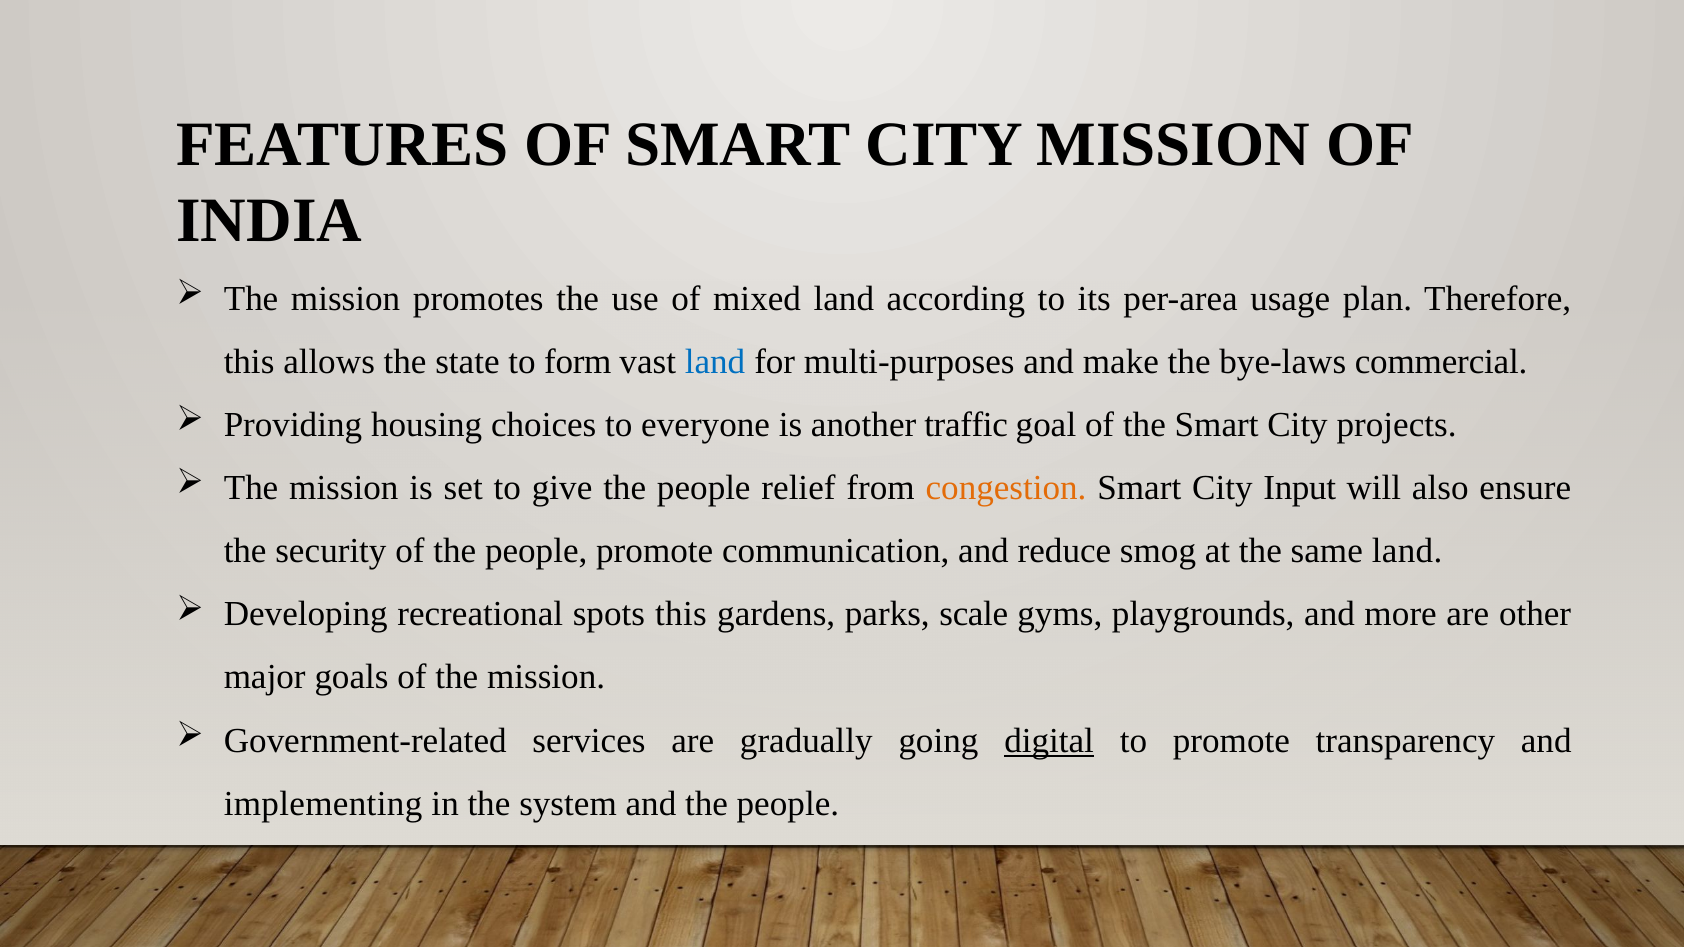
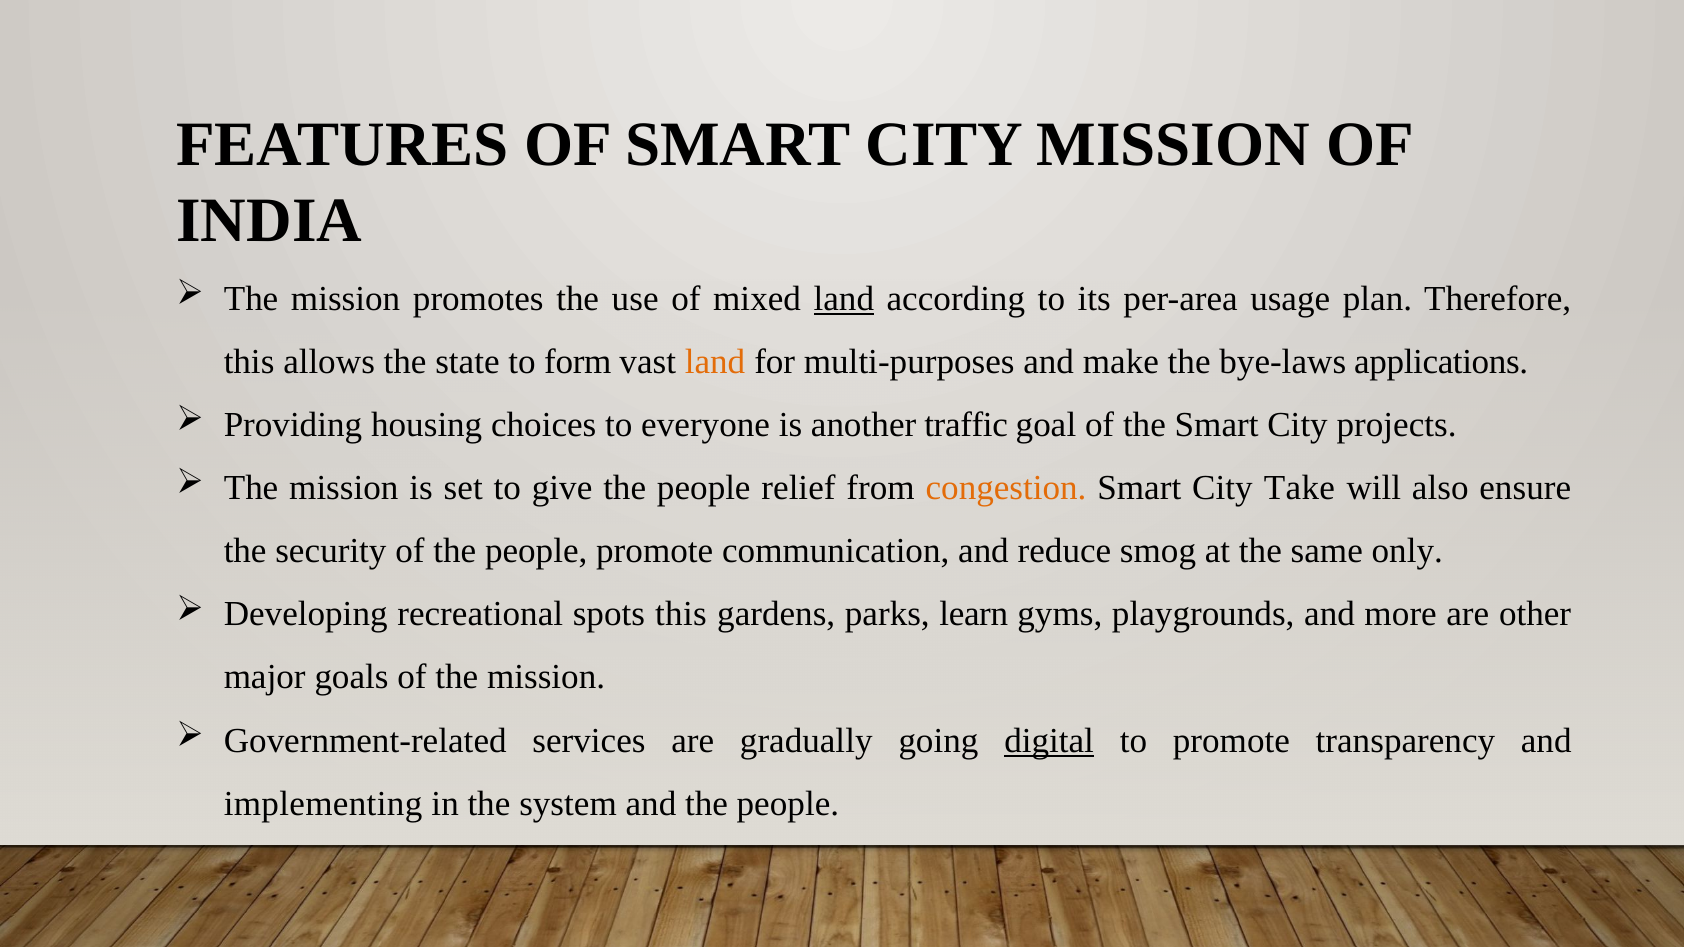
land at (844, 299) underline: none -> present
land at (715, 362) colour: blue -> orange
commercial: commercial -> applications
Input: Input -> Take
same land: land -> only
scale: scale -> learn
